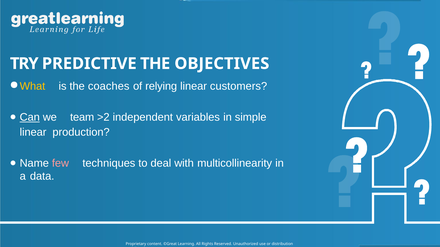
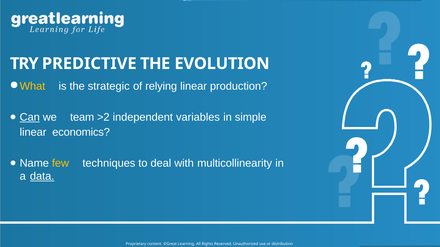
OBJECTIVES: OBJECTIVES -> EVOLUTION
coaches: coaches -> strategic
customers: customers -> production
production: production -> economics
few colour: pink -> yellow
data underline: none -> present
